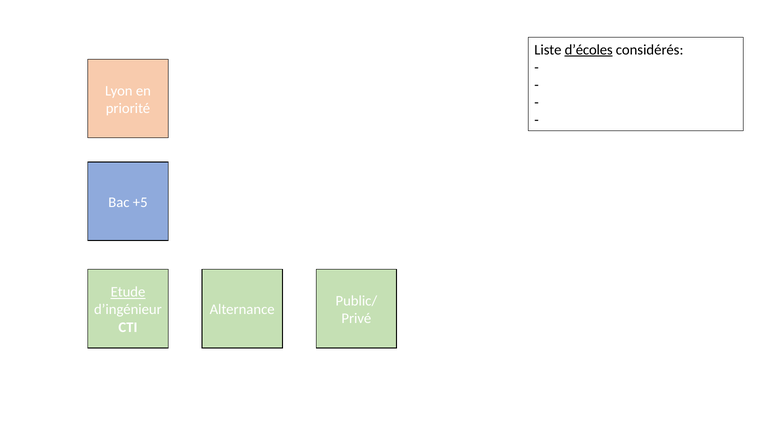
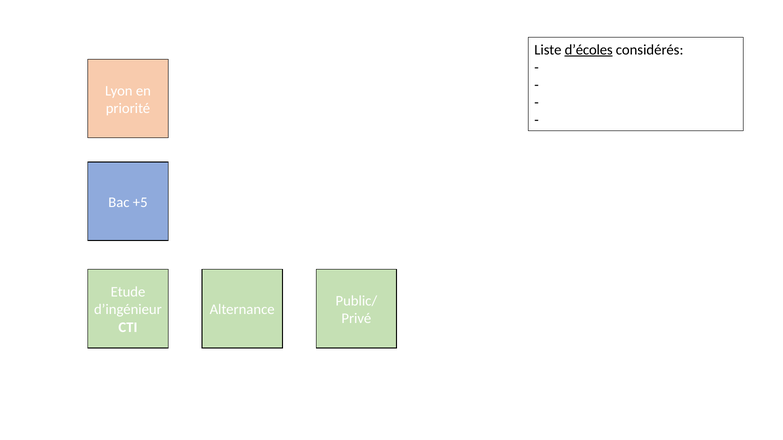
Etude underline: present -> none
